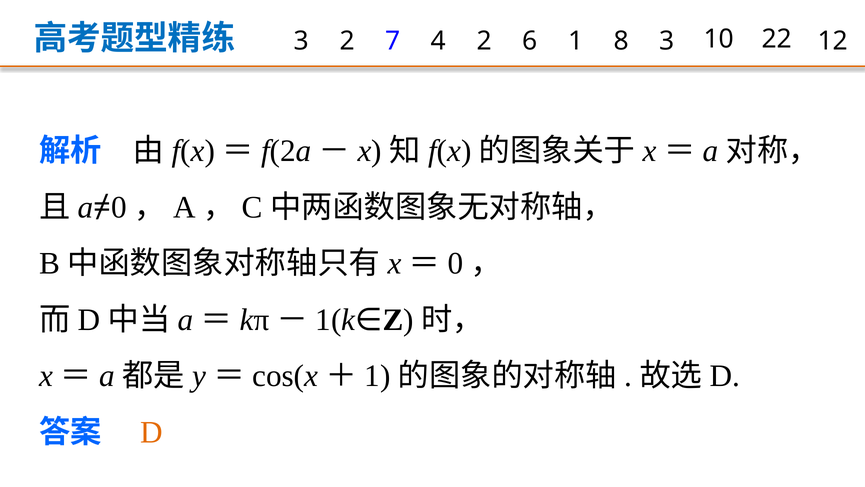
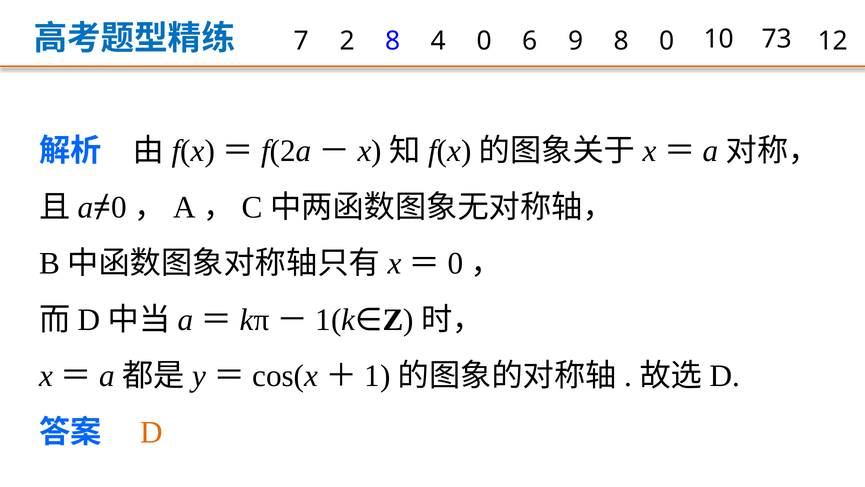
3 at (301, 41): 3 -> 7
2 7: 7 -> 8
4 2: 2 -> 0
1: 1 -> 9
8 3: 3 -> 0
22: 22 -> 73
